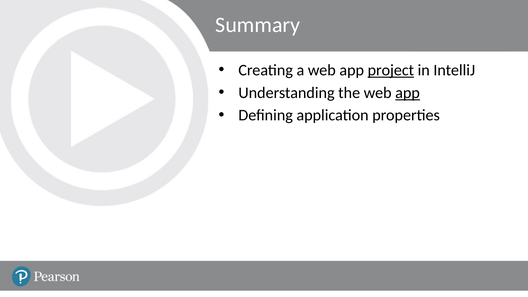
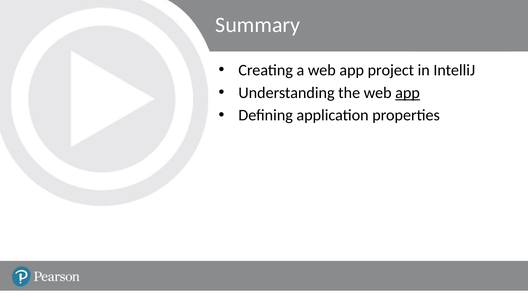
project underline: present -> none
